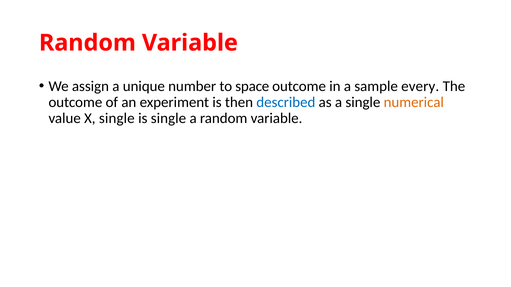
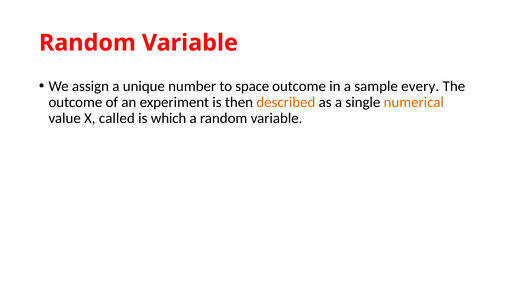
described colour: blue -> orange
X single: single -> called
is single: single -> which
